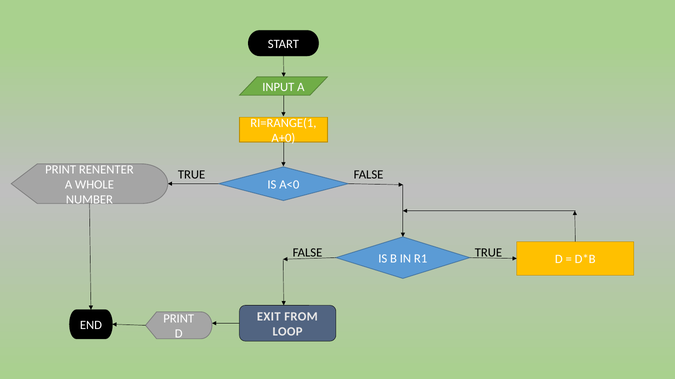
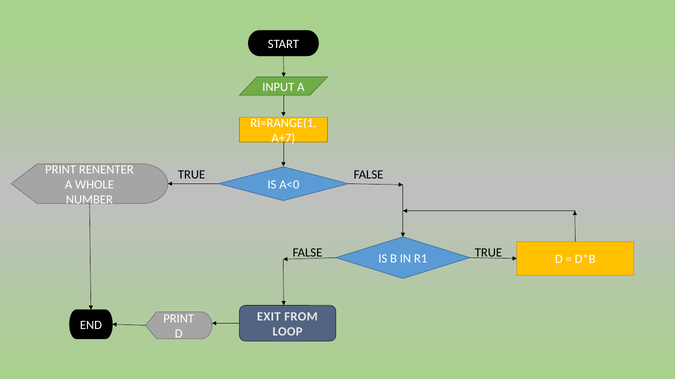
A+0: A+0 -> A+7
